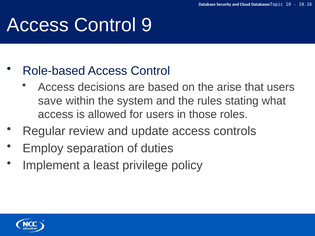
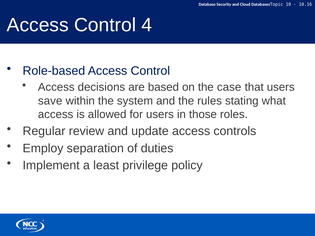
9: 9 -> 4
arise: arise -> case
